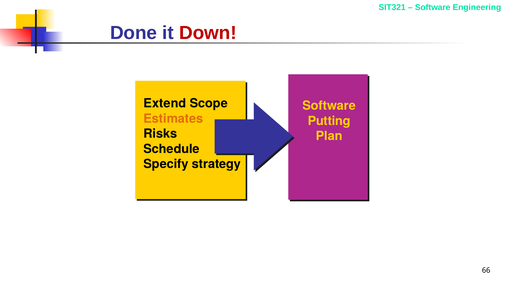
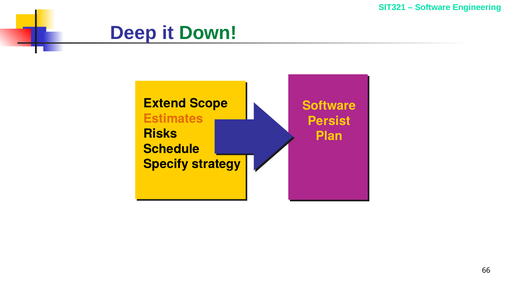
Done: Done -> Deep
Down colour: red -> green
Putting: Putting -> Persist
